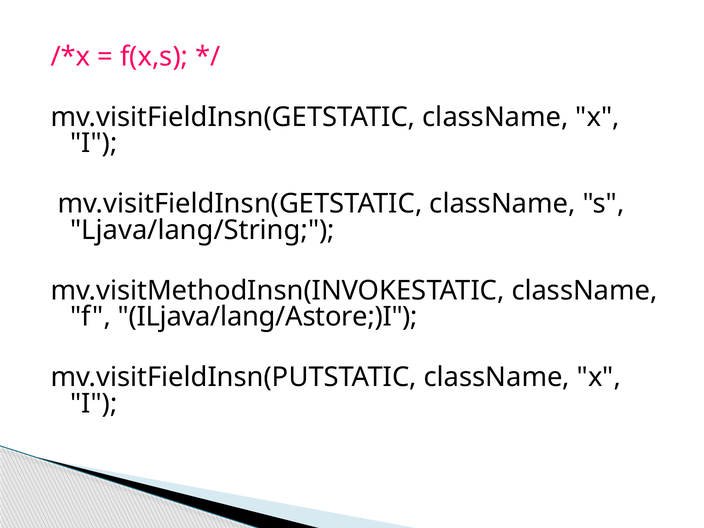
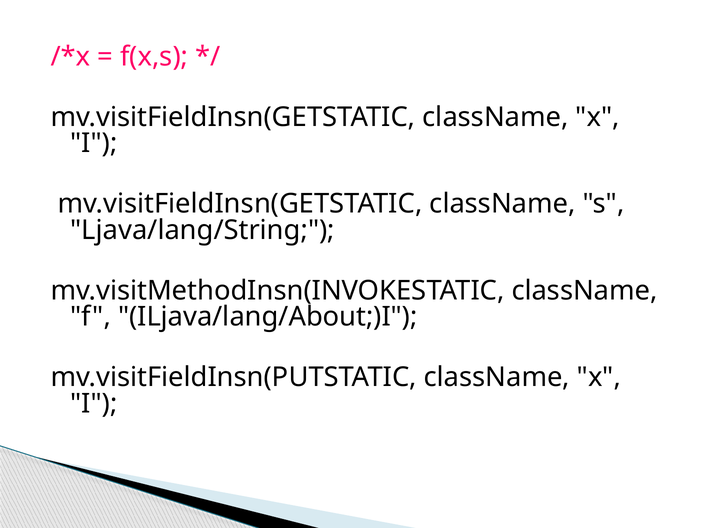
ILjava/lang/Astore;)I: ILjava/lang/Astore;)I -> ILjava/lang/About;)I
